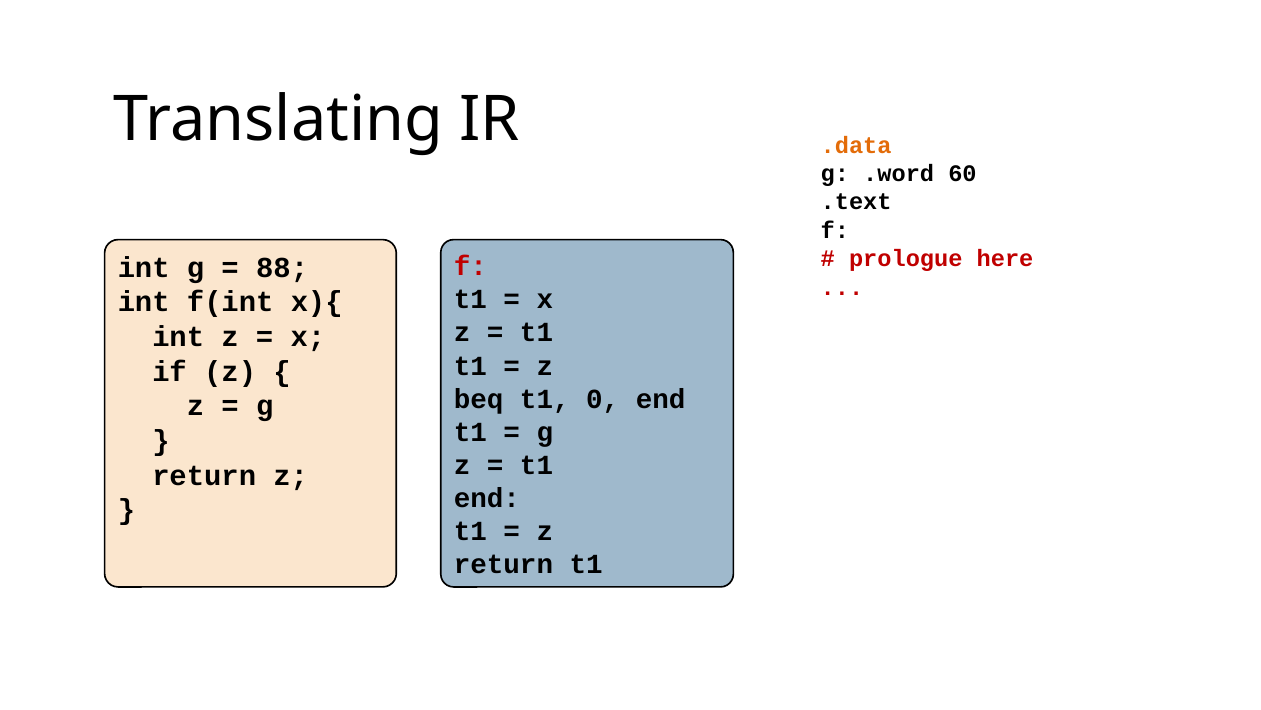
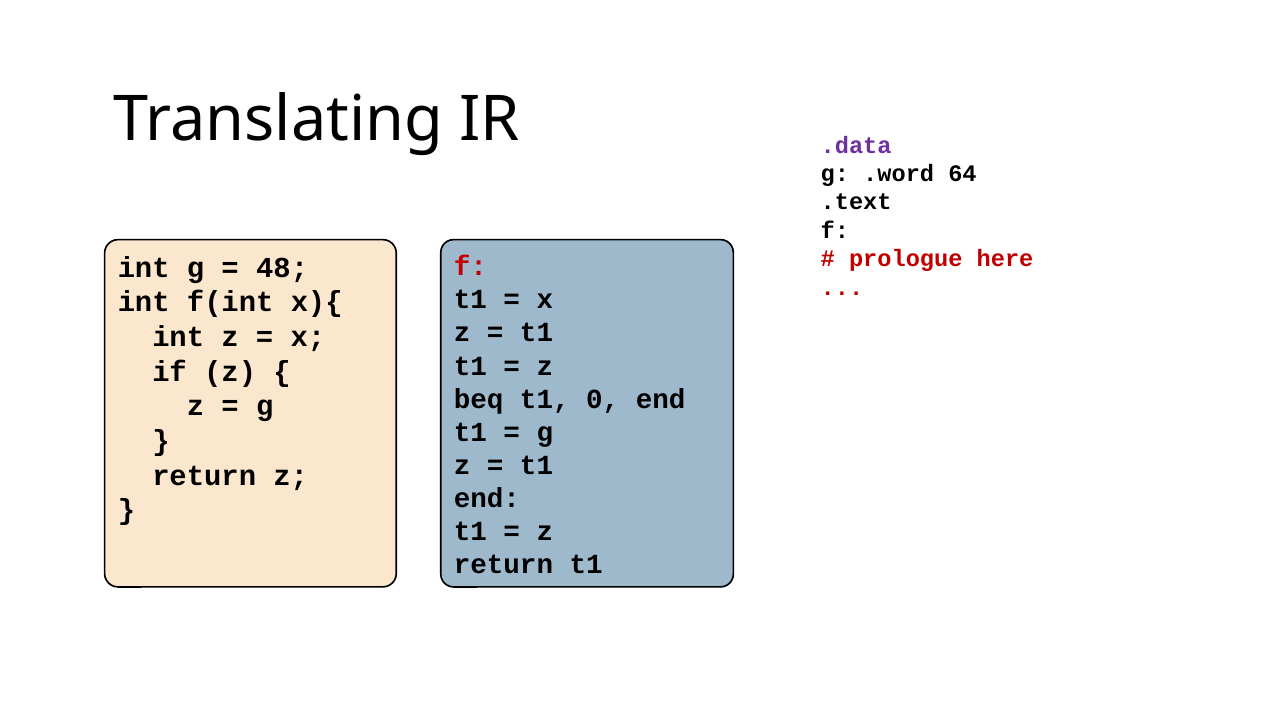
.data colour: orange -> purple
60: 60 -> 64
88: 88 -> 48
